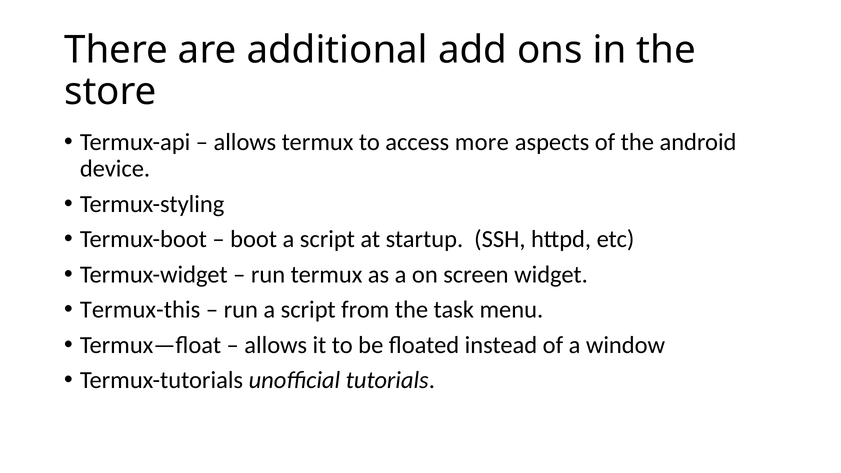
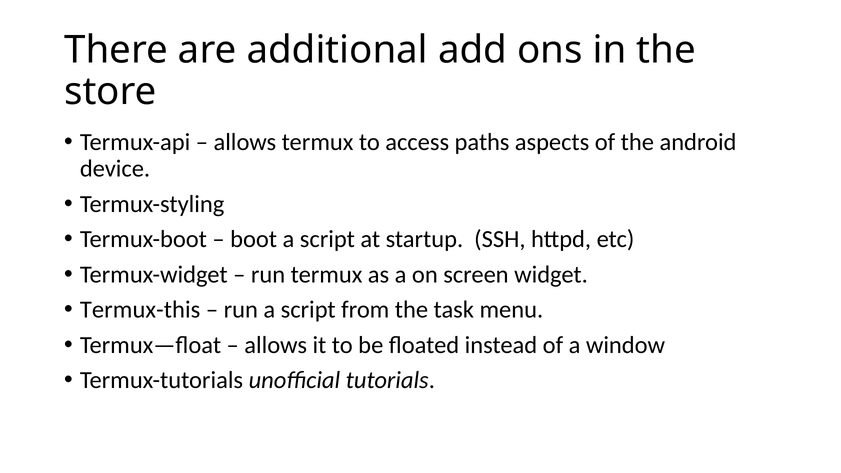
more: more -> paths
